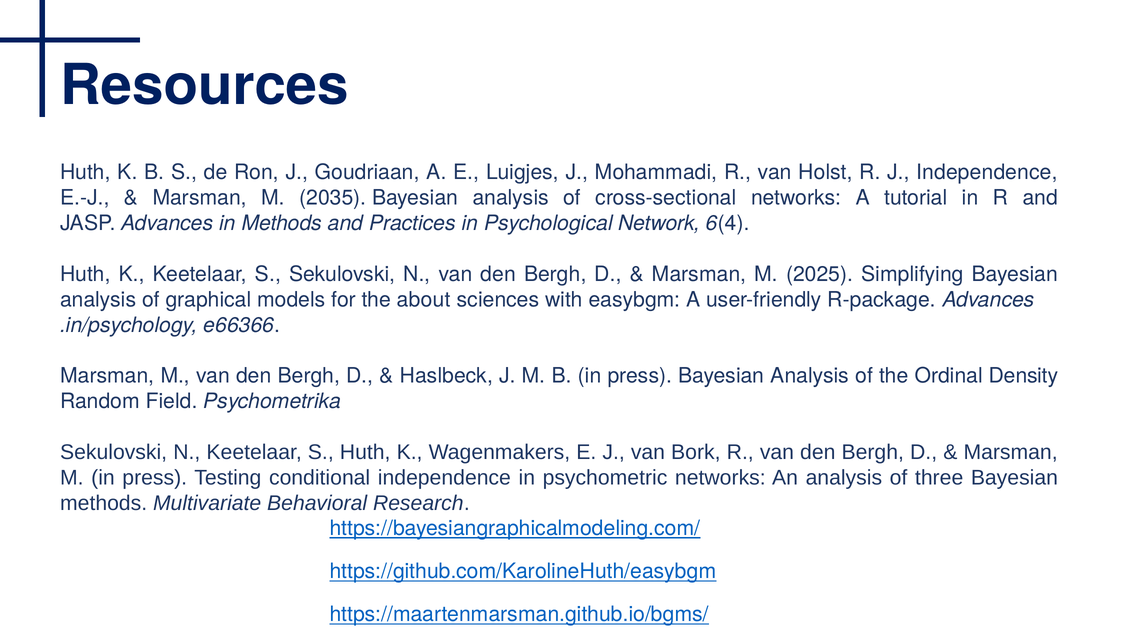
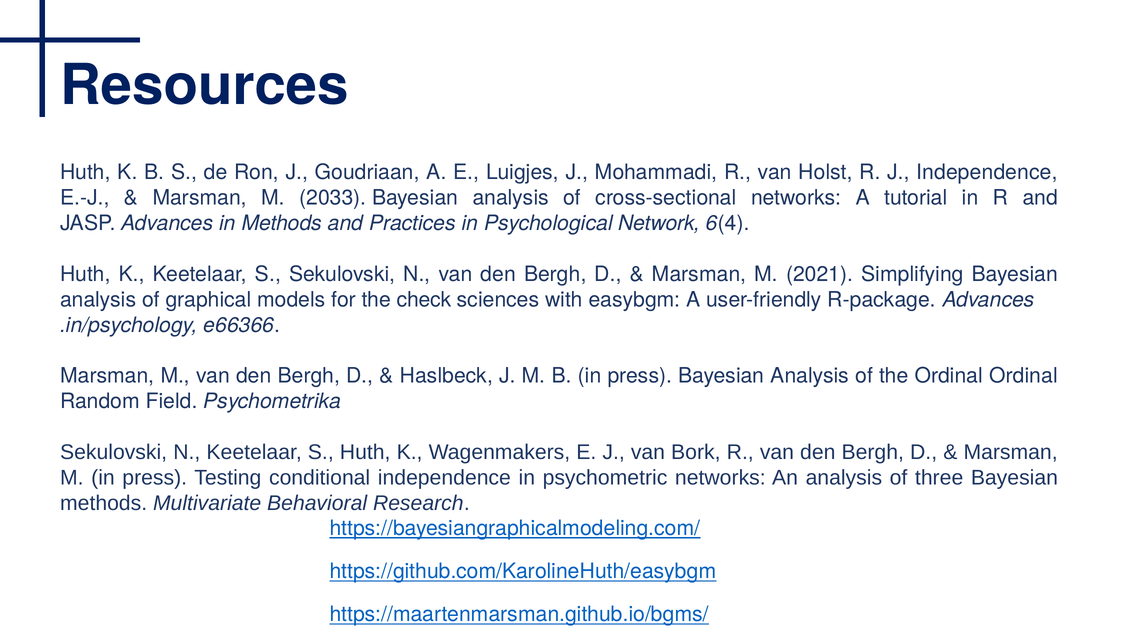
2035: 2035 -> 2033
2025: 2025 -> 2021
about: about -> check
Ordinal Density: Density -> Ordinal
